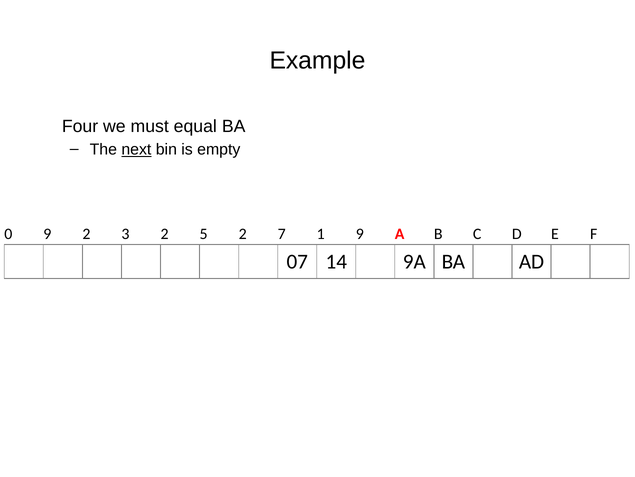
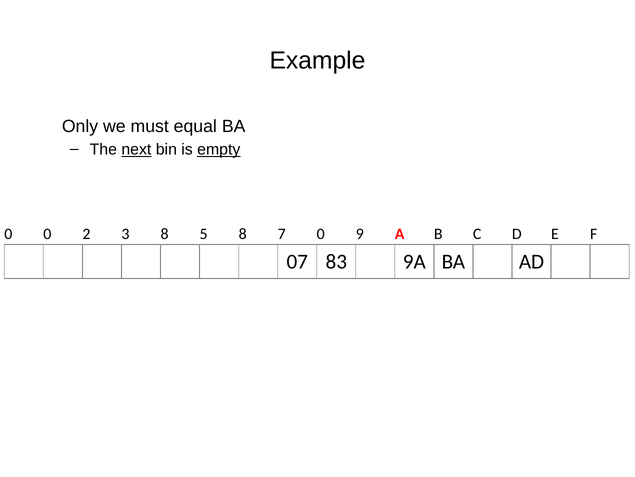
Four: Four -> Only
empty underline: none -> present
0 9: 9 -> 0
3 2: 2 -> 8
5 2: 2 -> 8
7 1: 1 -> 0
14: 14 -> 83
